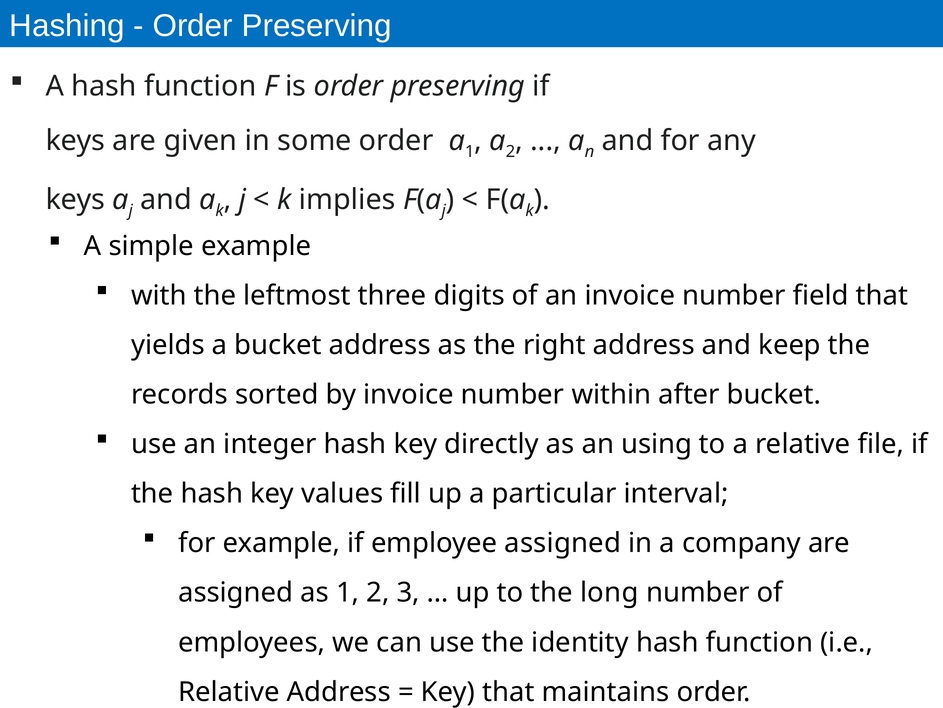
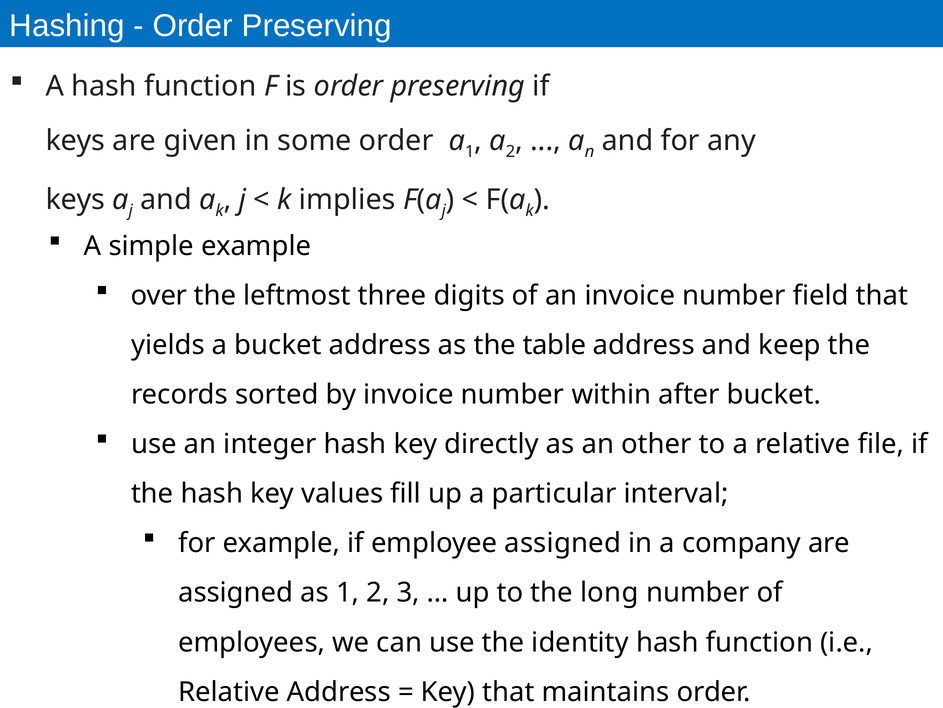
with: with -> over
right: right -> table
using: using -> other
